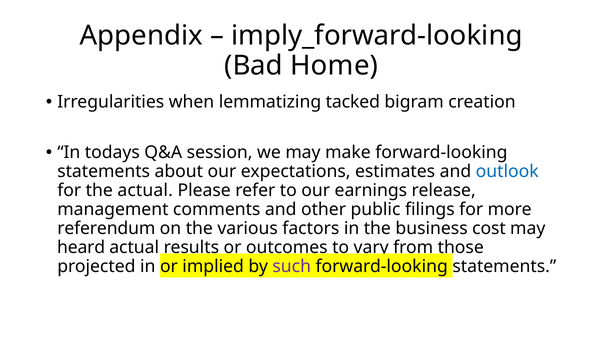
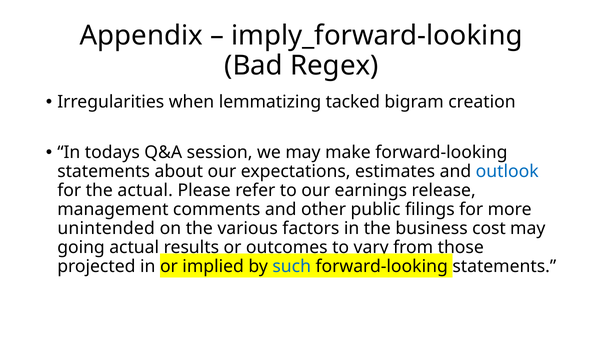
Home: Home -> Regex
referendum: referendum -> unintended
heard: heard -> going
such colour: purple -> blue
